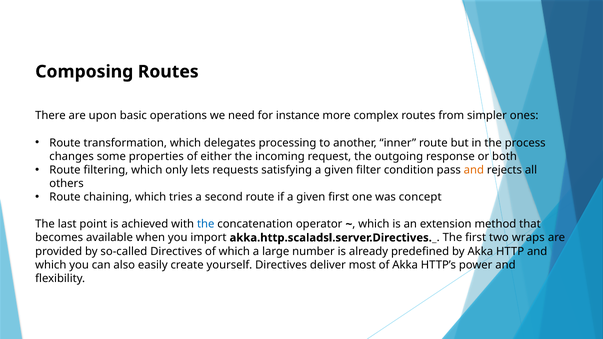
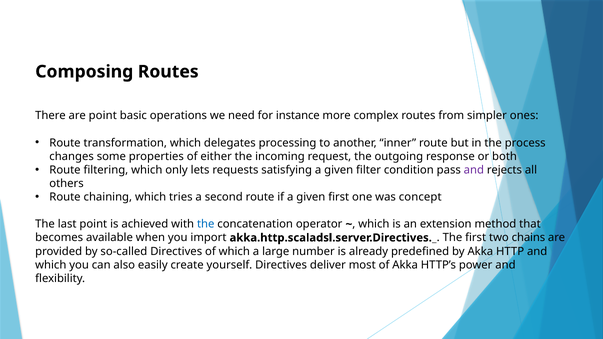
are upon: upon -> point
and at (474, 170) colour: orange -> purple
wraps: wraps -> chains
